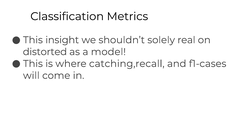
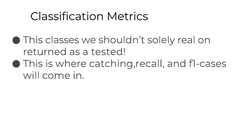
insight: insight -> classes
distorted: distorted -> returned
model: model -> tested
